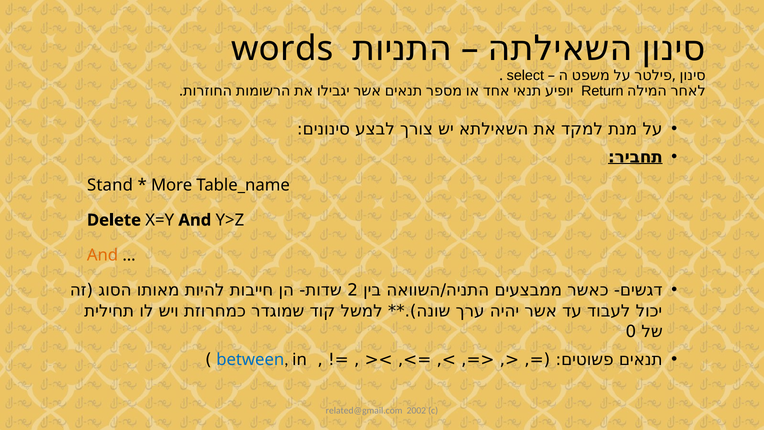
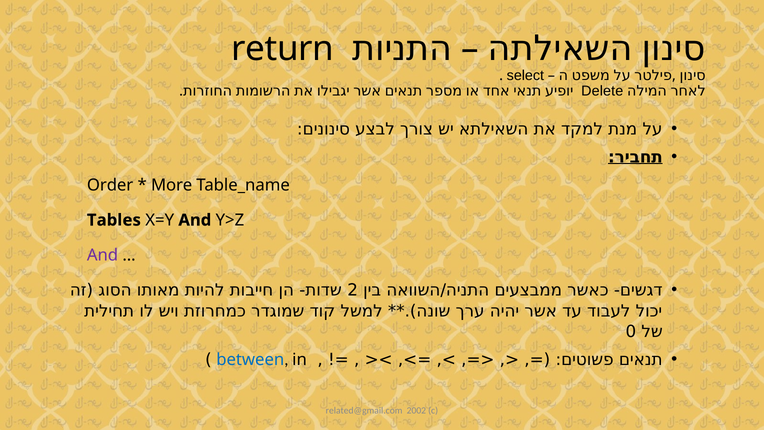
words: words -> return
Return: Return -> Delete
Stand: Stand -> Order
Delete: Delete -> Tables
And at (103, 255) colour: orange -> purple
